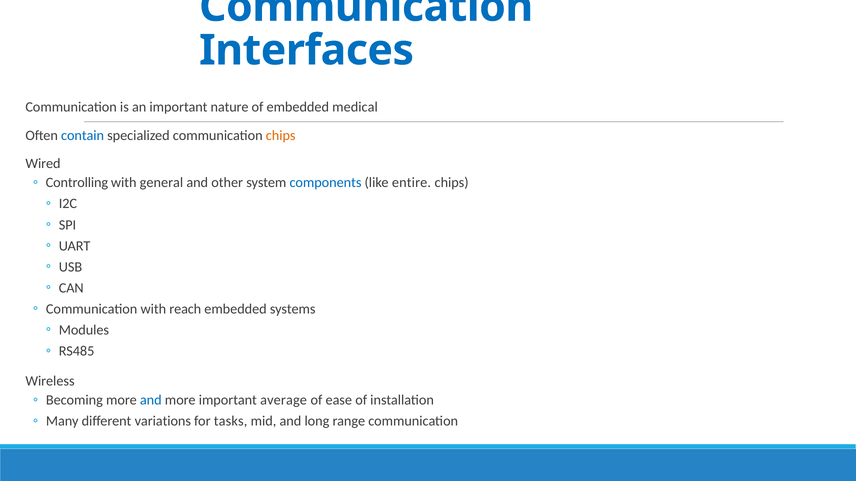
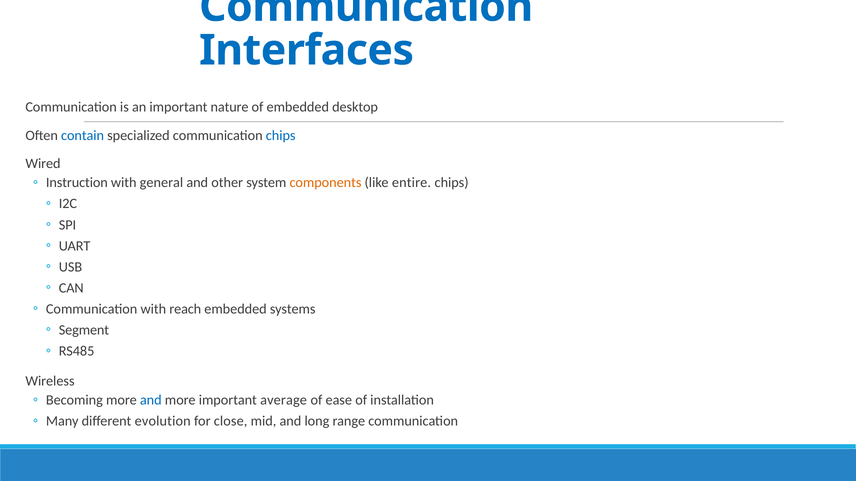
medical: medical -> desktop
chips at (281, 135) colour: orange -> blue
Controlling: Controlling -> Instruction
components colour: blue -> orange
Modules: Modules -> Segment
variations: variations -> evolution
tasks: tasks -> close
